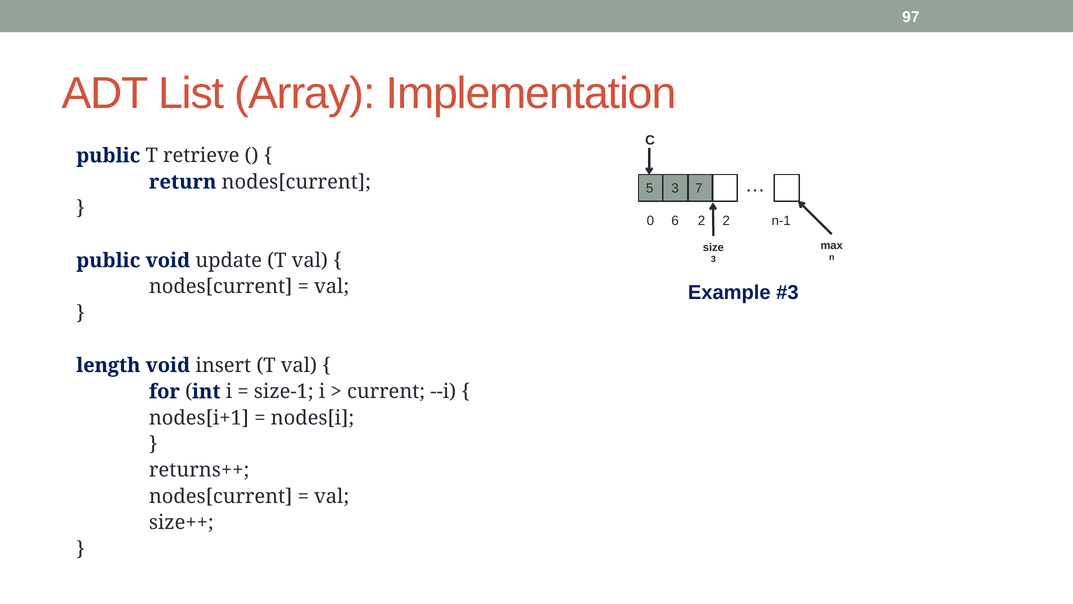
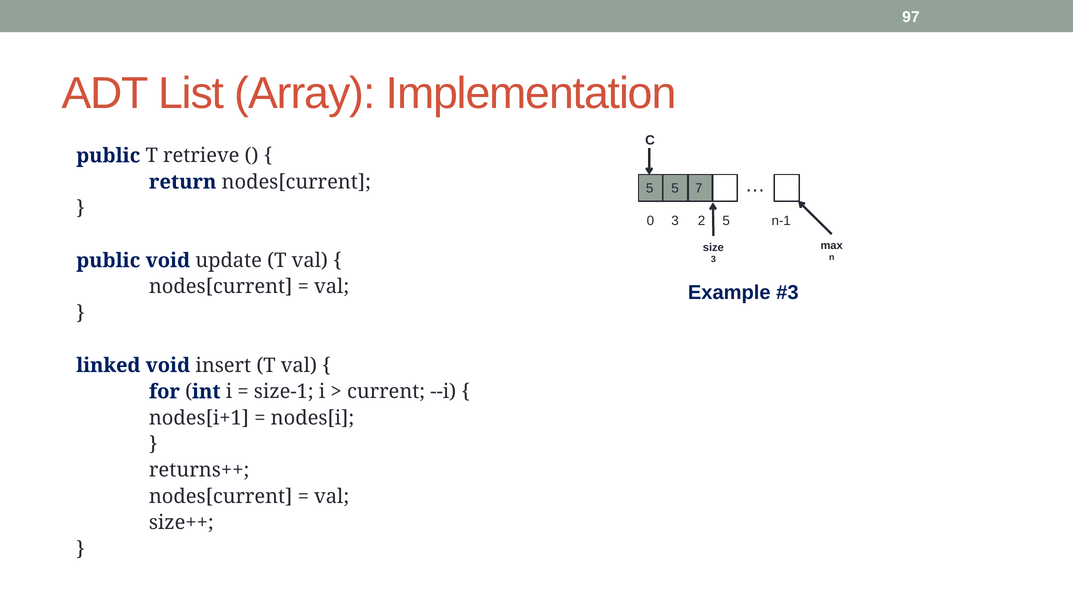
5 3: 3 -> 5
0 6: 6 -> 3
2 2: 2 -> 5
length: length -> linked
